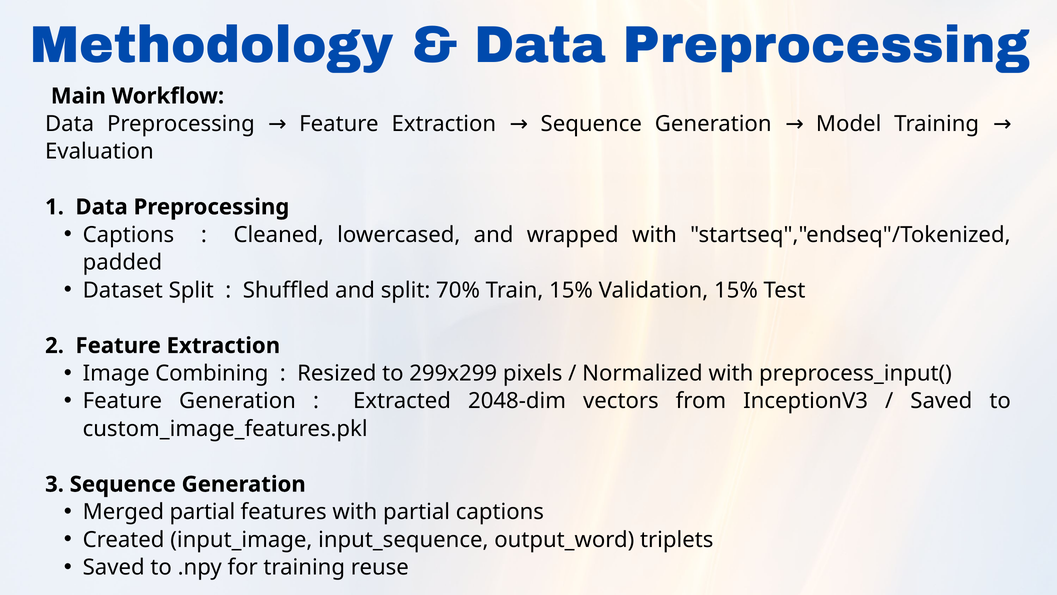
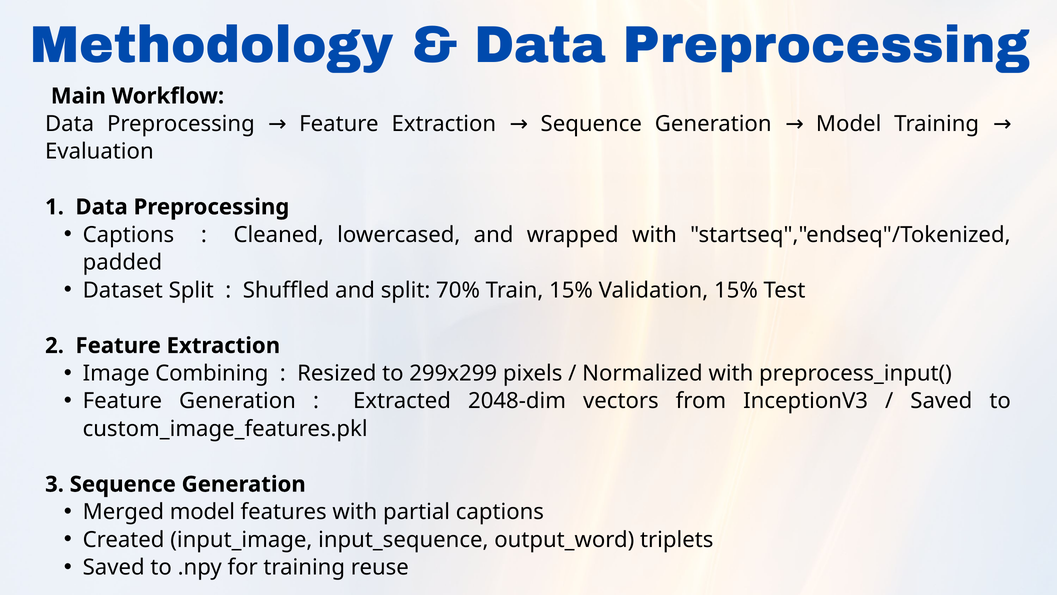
Merged partial: partial -> model
